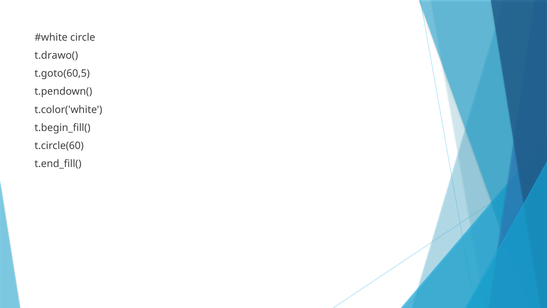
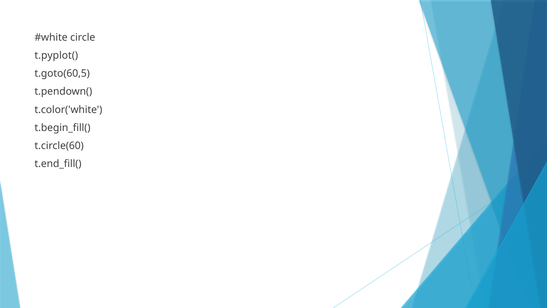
t.drawo(: t.drawo( -> t.pyplot(
